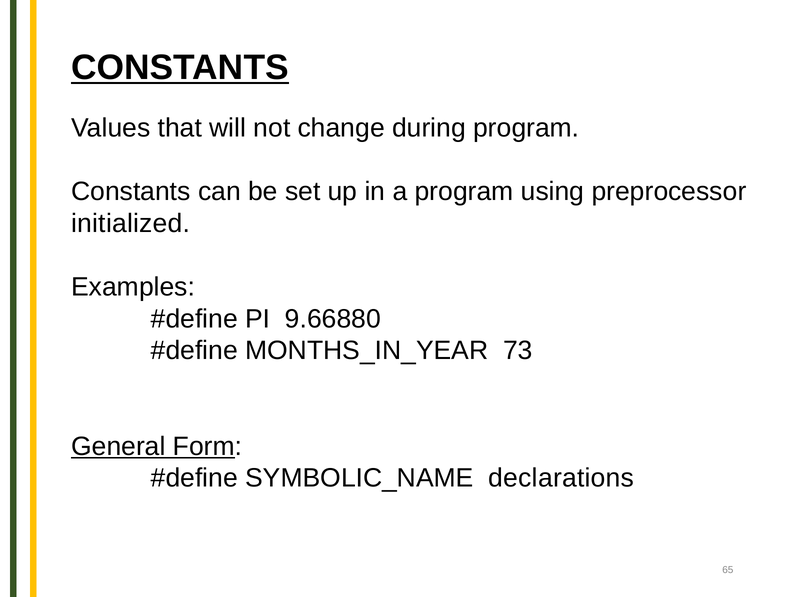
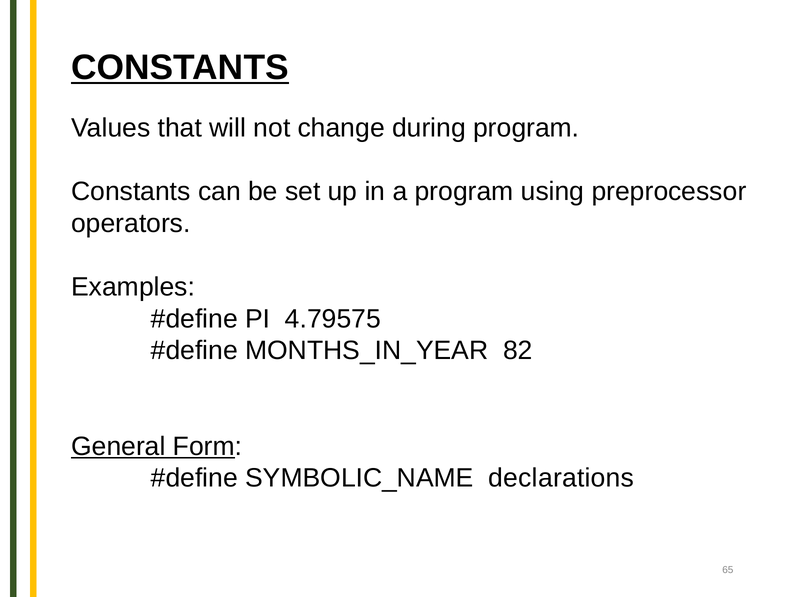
initialized: initialized -> operators
9.66880: 9.66880 -> 4.79575
73: 73 -> 82
